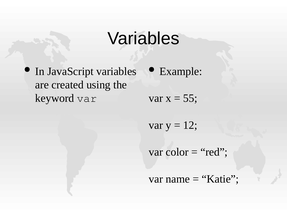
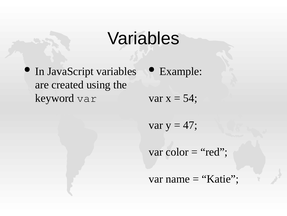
55: 55 -> 54
12: 12 -> 47
